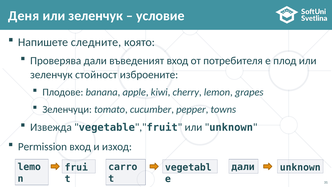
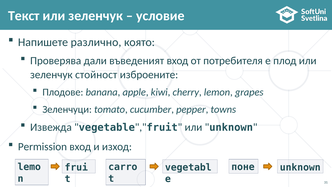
Деня: Деня -> Текст
следните: следните -> различно
дали at (243, 167): дали -> поне
